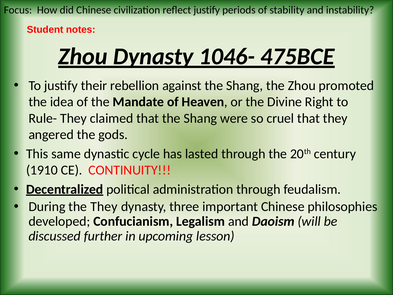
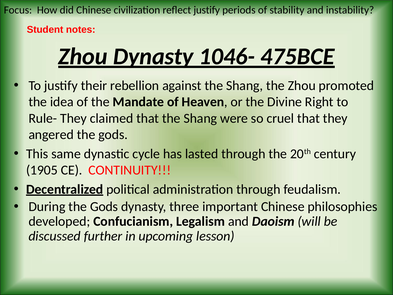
1910: 1910 -> 1905
During the They: They -> Gods
